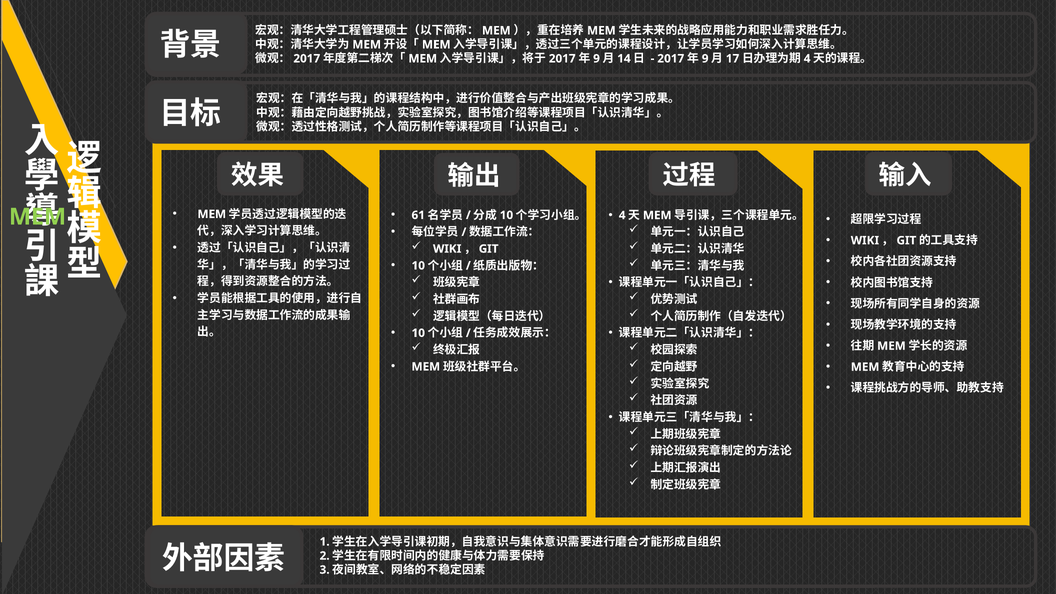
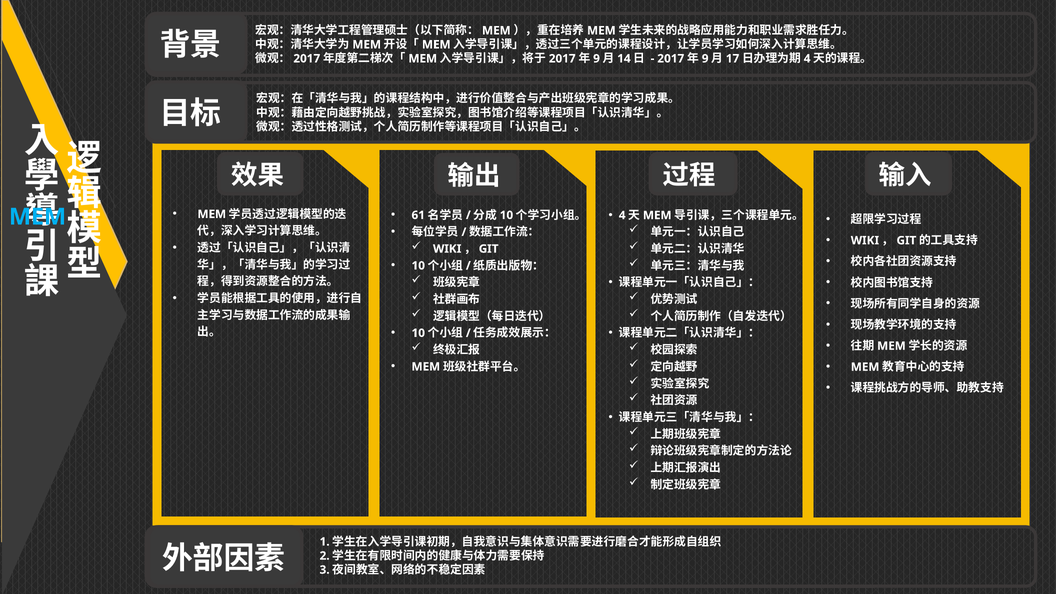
MEM colour: light green -> light blue
